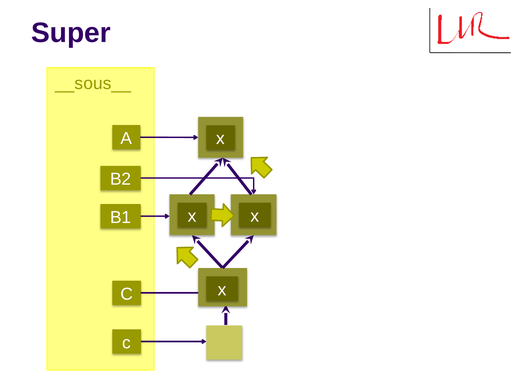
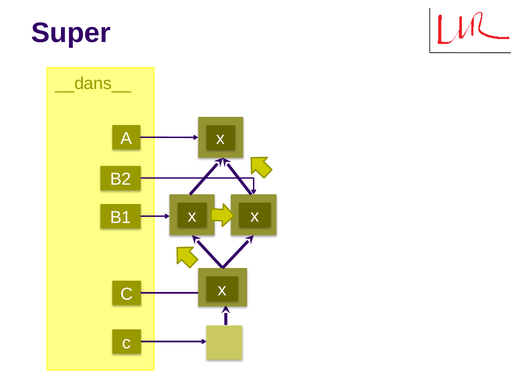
__sous__: __sous__ -> __dans__
